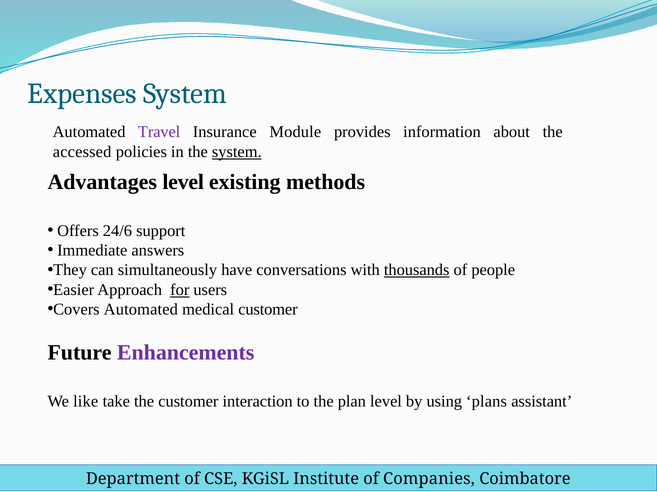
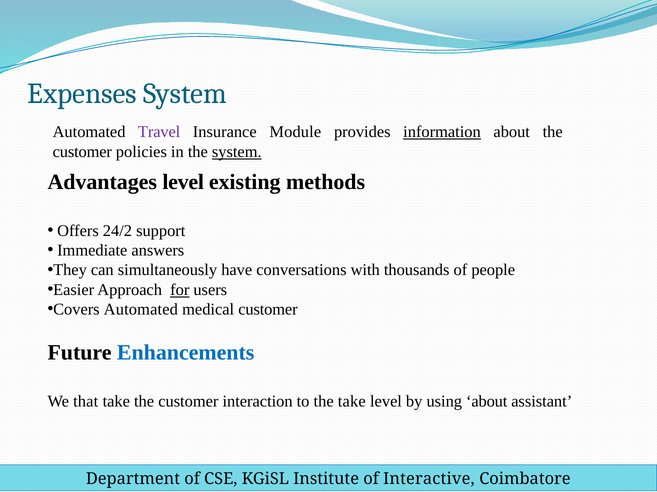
information underline: none -> present
accessed at (82, 152): accessed -> customer
24/6: 24/6 -> 24/2
thousands underline: present -> none
Enhancements colour: purple -> blue
like: like -> that
the plan: plan -> take
using plans: plans -> about
Companies: Companies -> Interactive
